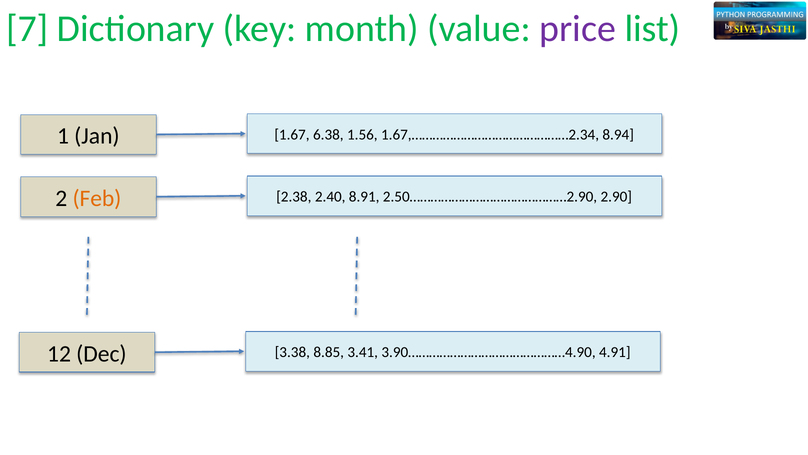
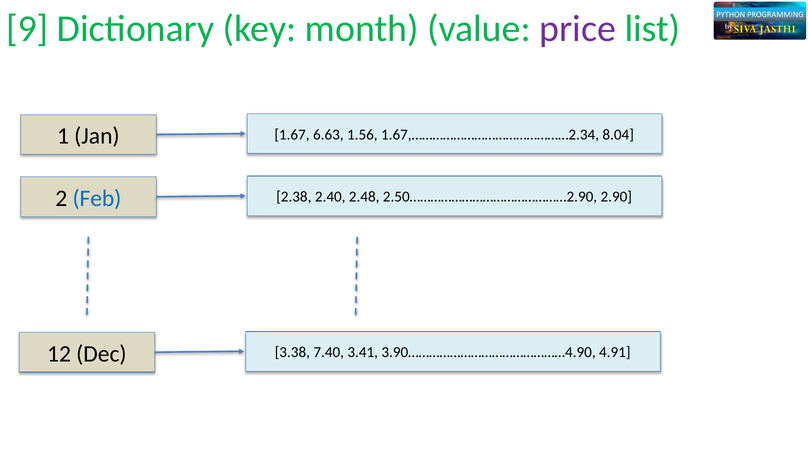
7: 7 -> 9
6.38: 6.38 -> 6.63
8.94: 8.94 -> 8.04
Feb colour: orange -> blue
8.91: 8.91 -> 2.48
8.85: 8.85 -> 7.40
